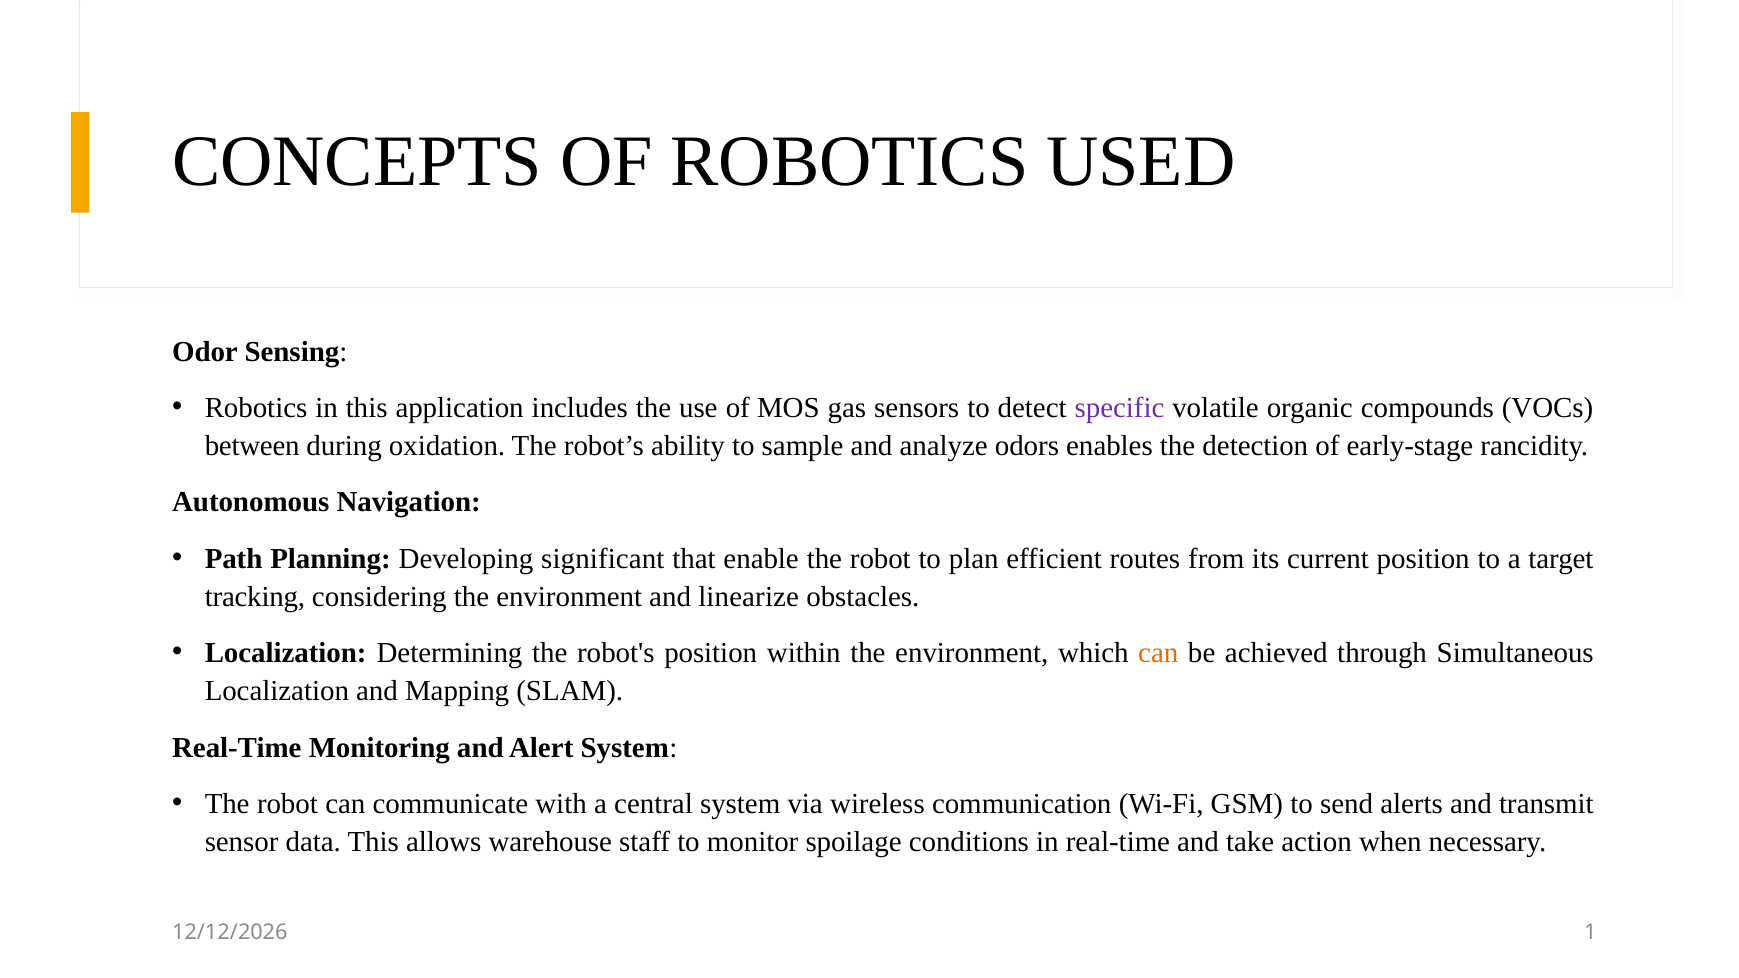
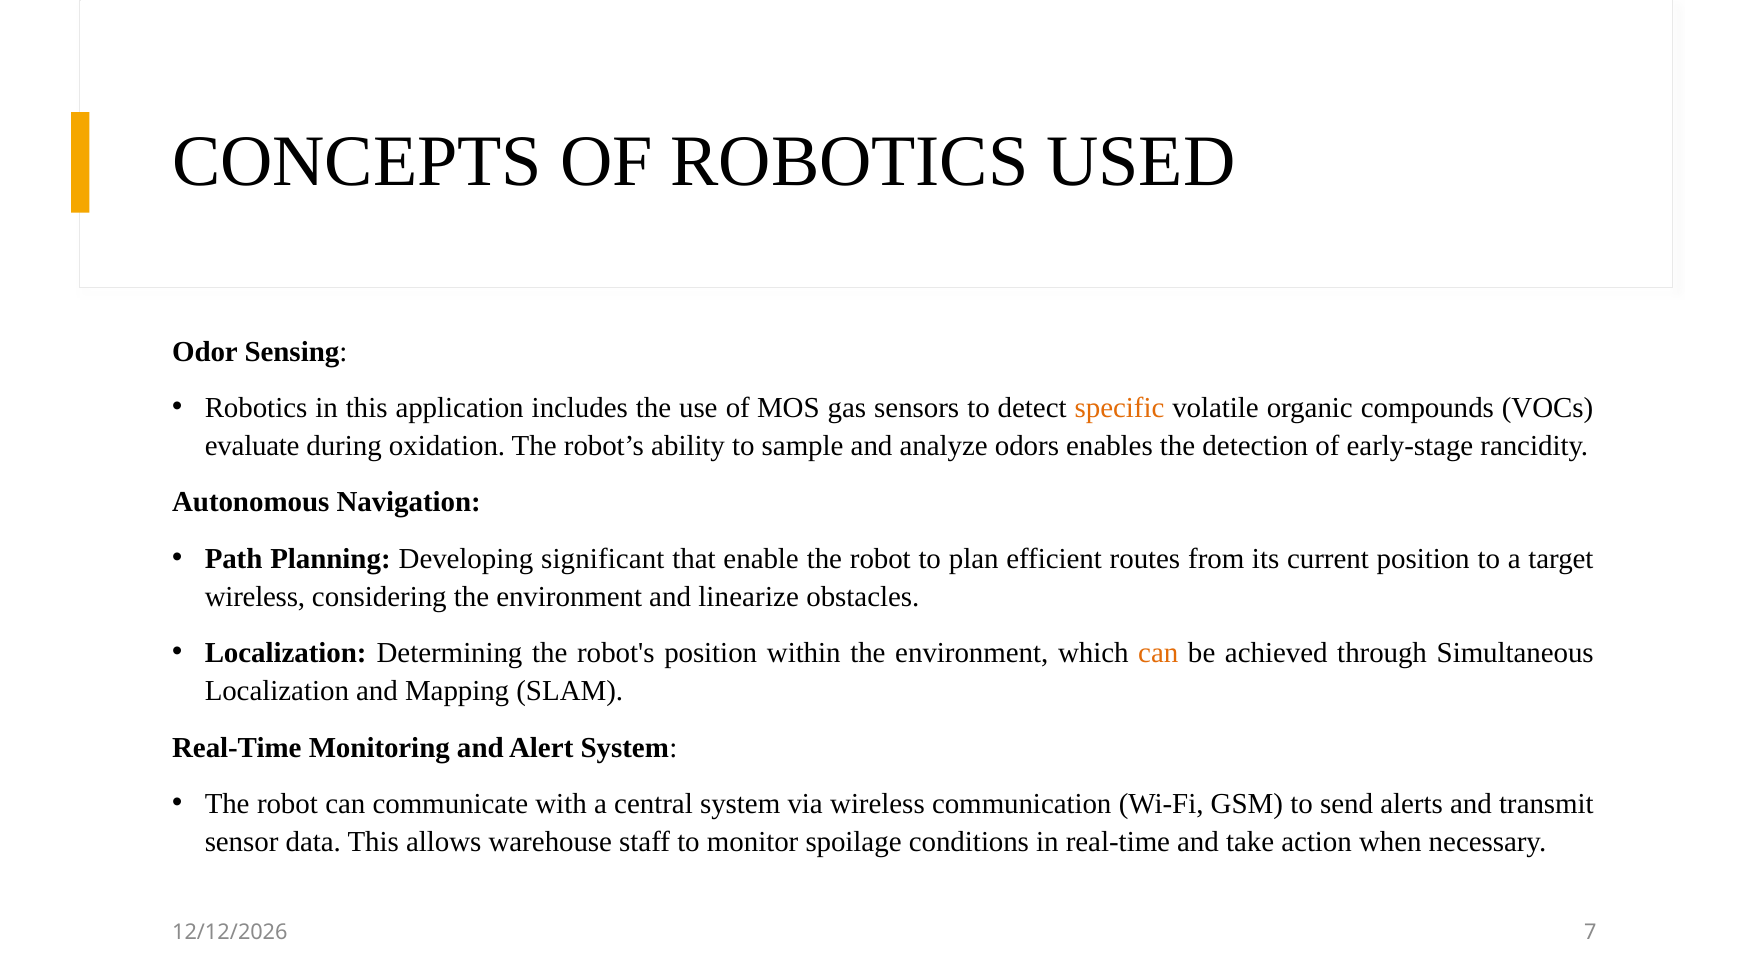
specific colour: purple -> orange
between: between -> evaluate
tracking at (255, 597): tracking -> wireless
1: 1 -> 7
